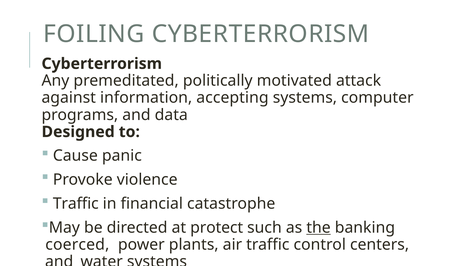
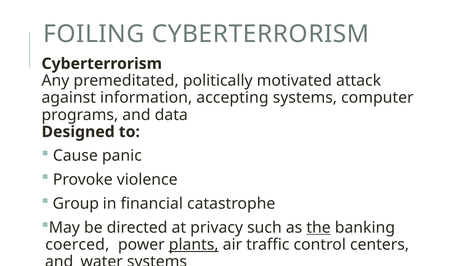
Traffic at (76, 204): Traffic -> Group
protect: protect -> privacy
plants underline: none -> present
